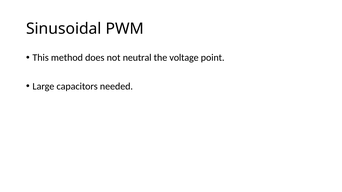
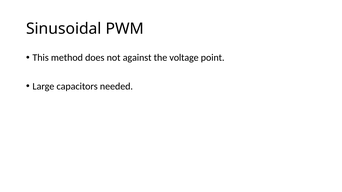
neutral: neutral -> against
